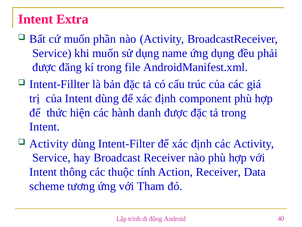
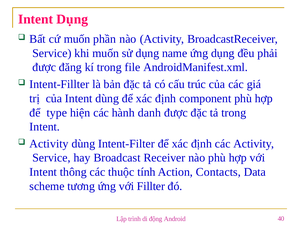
Intent Extra: Extra -> Dụng
thức: thức -> type
Action Receiver: Receiver -> Contacts
Tham: Tham -> Fillter
